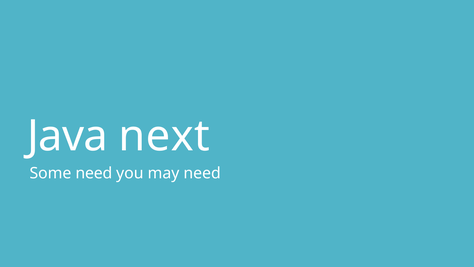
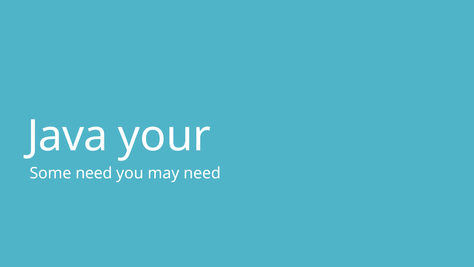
next: next -> your
